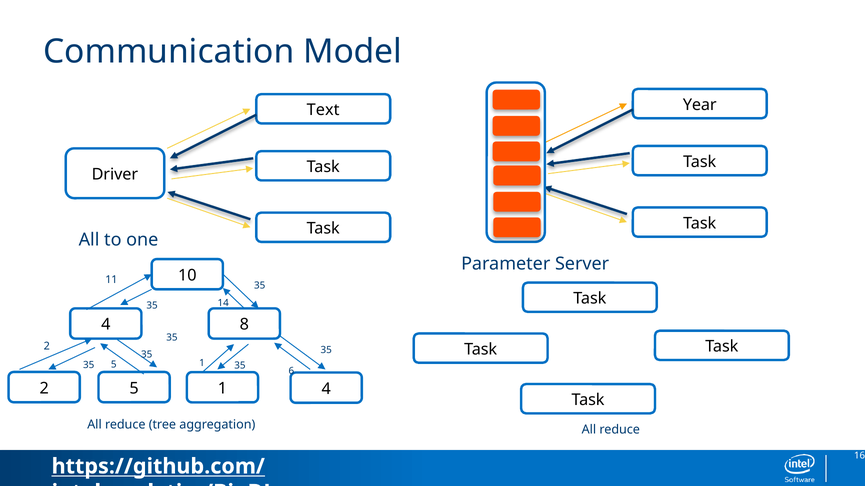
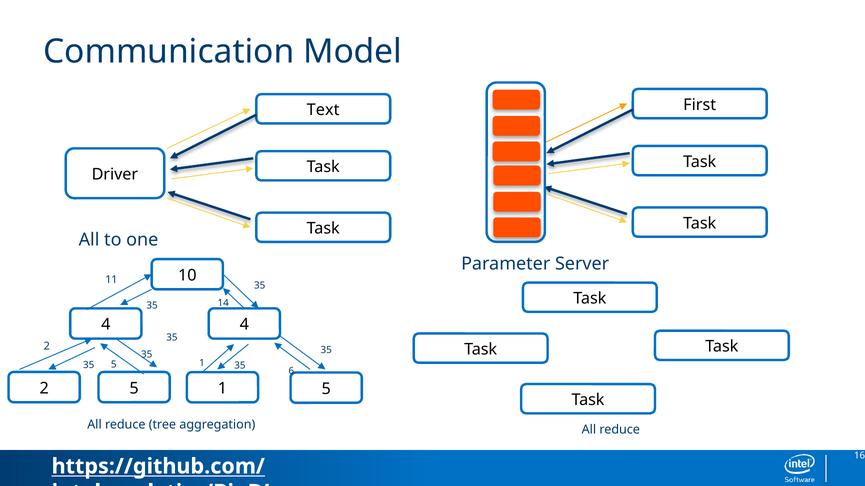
Year: Year -> First
4 8: 8 -> 4
1 4: 4 -> 5
